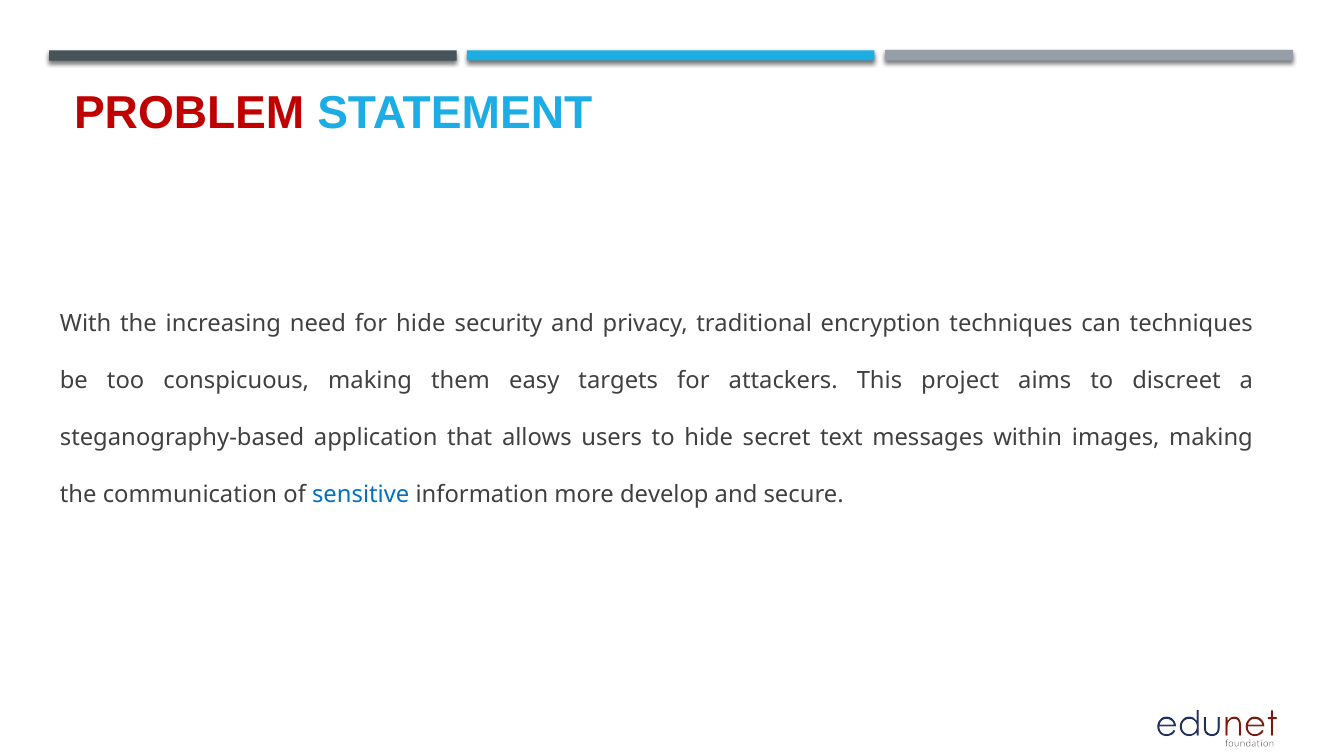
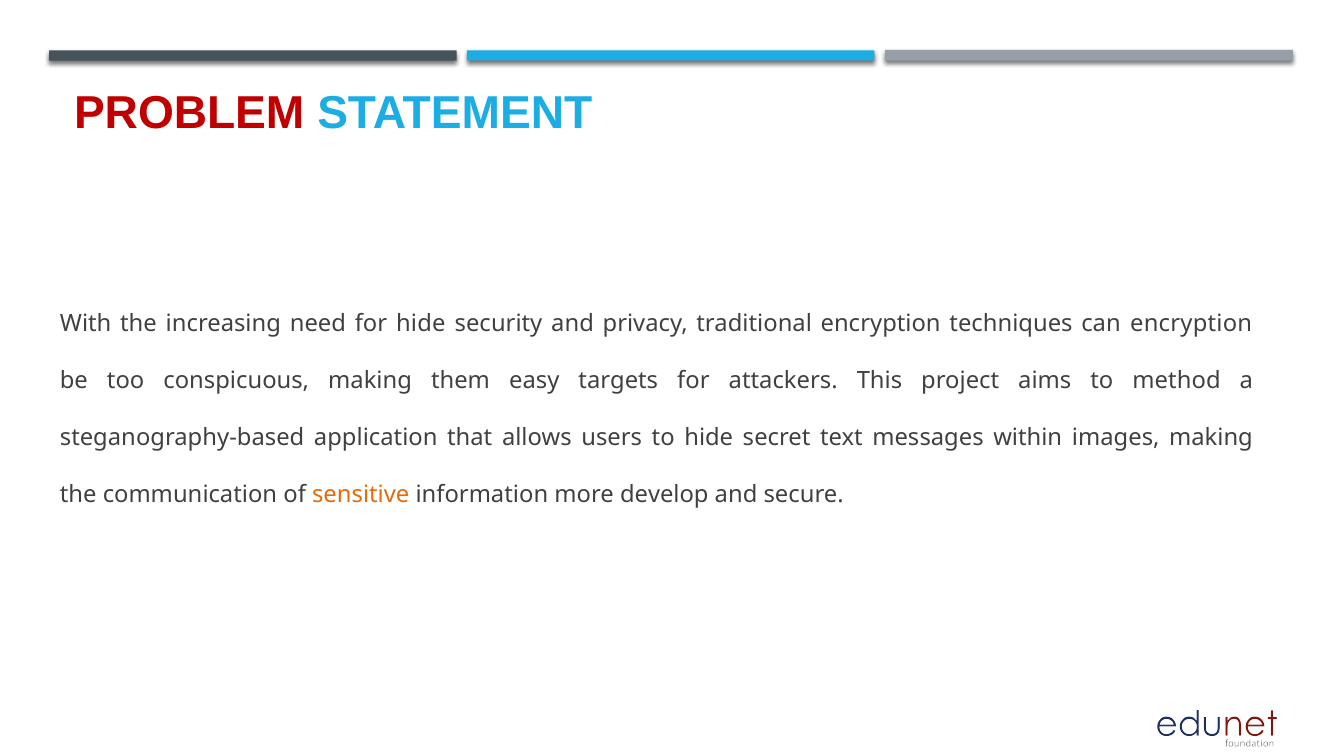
can techniques: techniques -> encryption
discreet: discreet -> method
sensitive colour: blue -> orange
